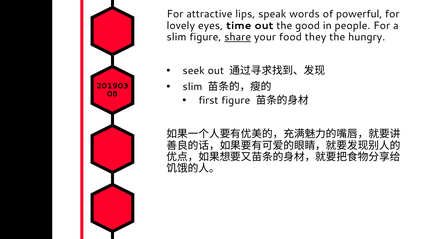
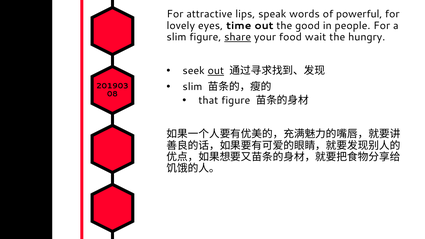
they: they -> wait
out at (216, 71) underline: none -> present
first: first -> that
